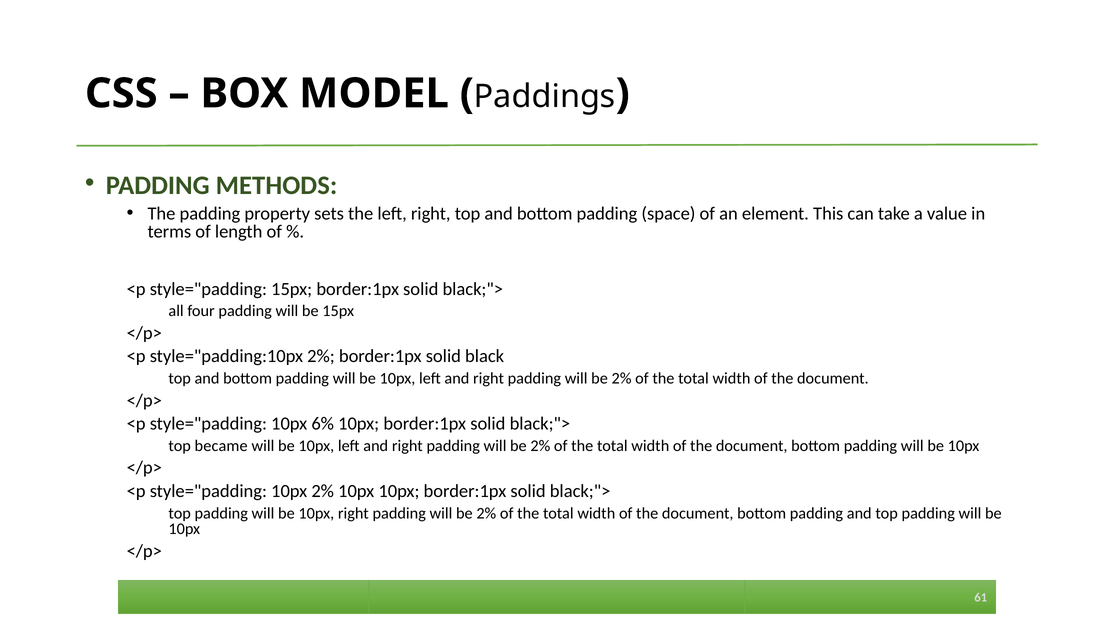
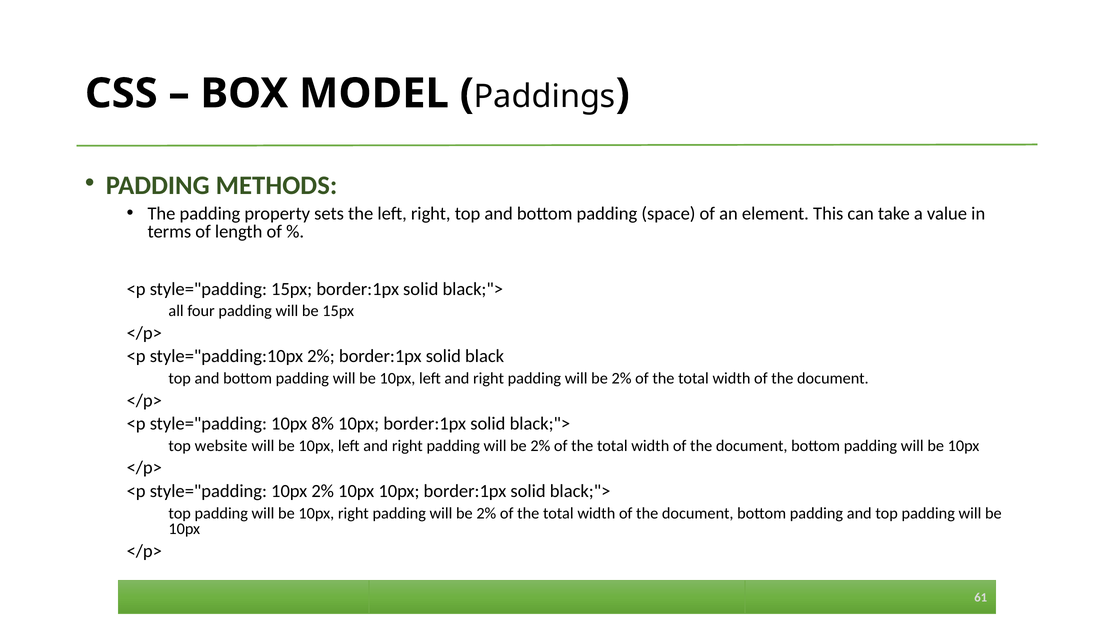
6%: 6% -> 8%
became: became -> website
